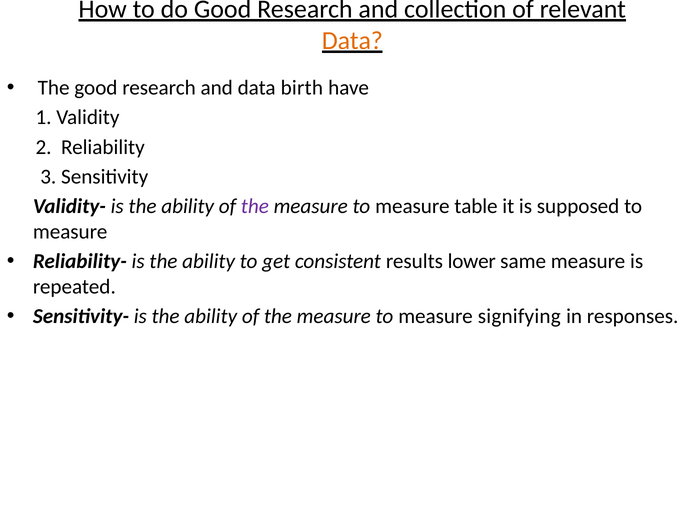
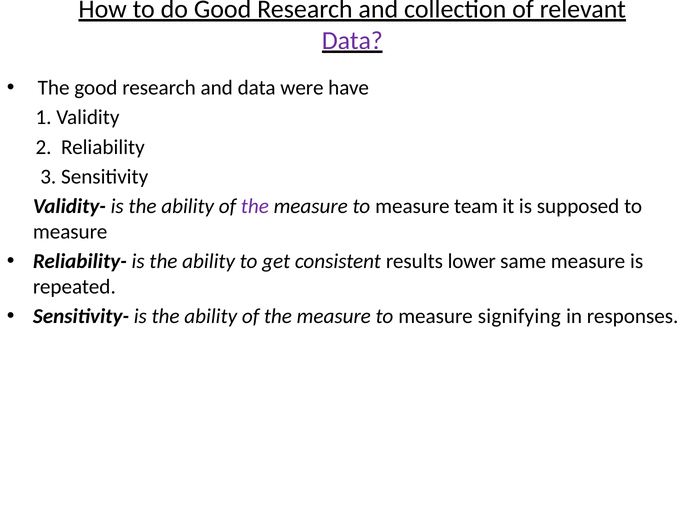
Data at (352, 41) colour: orange -> purple
birth: birth -> were
table: table -> team
